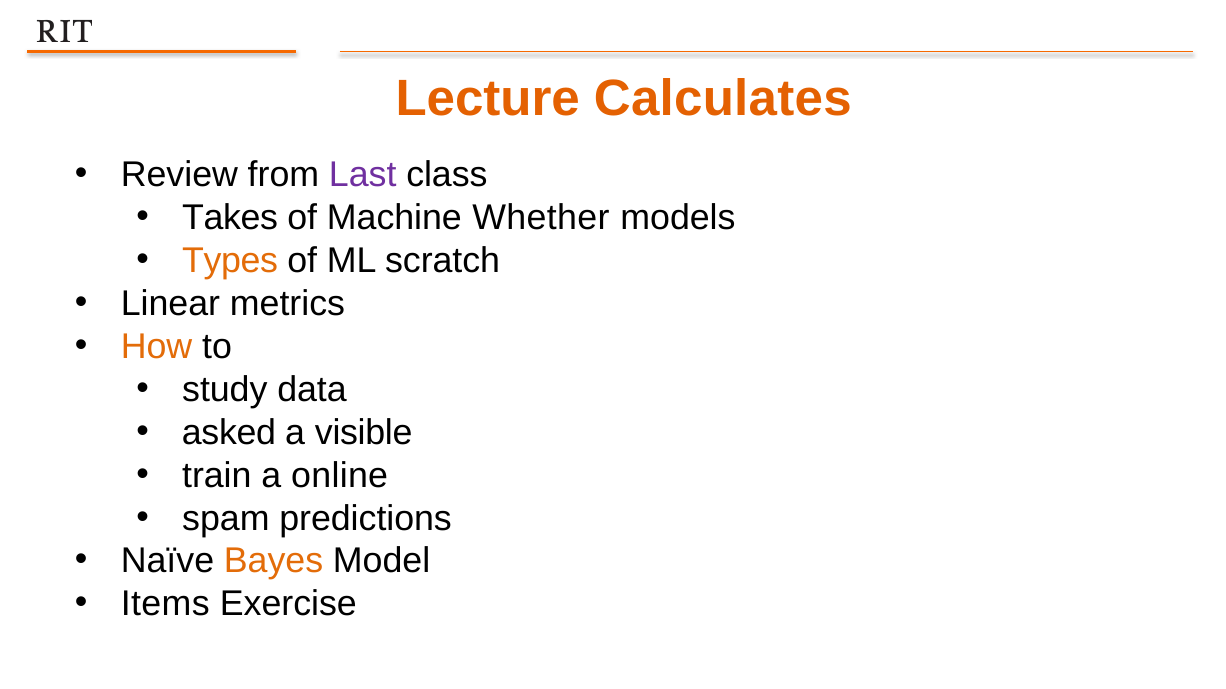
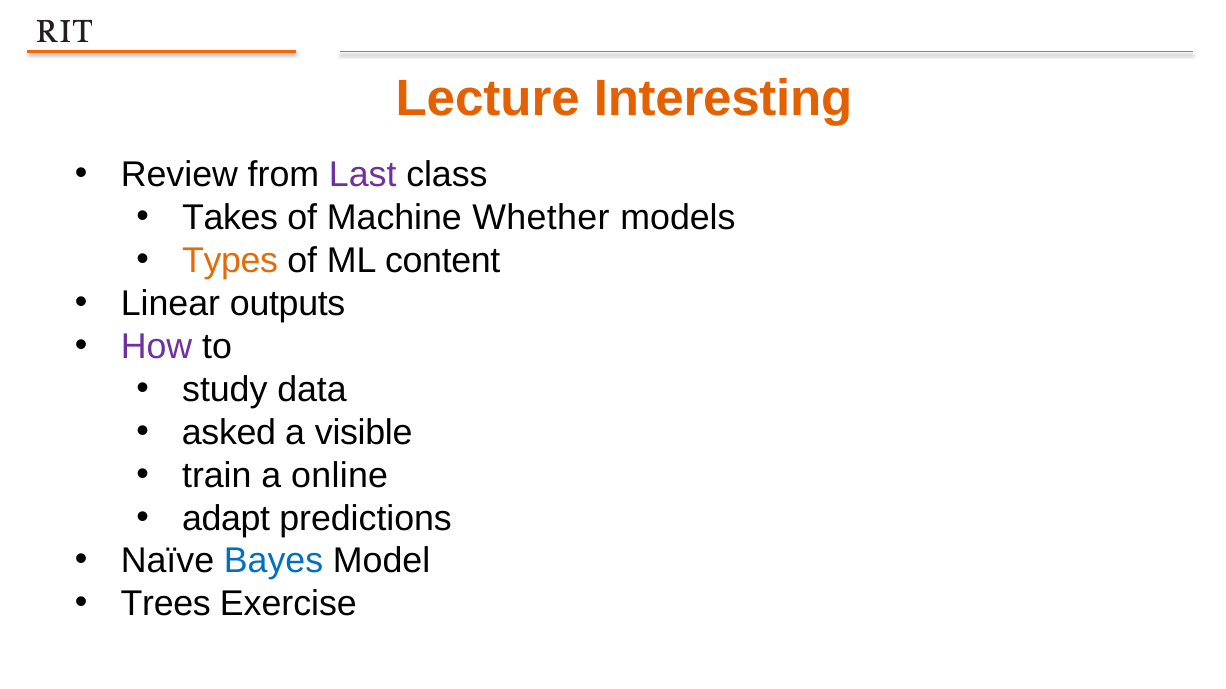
Calculates: Calculates -> Interesting
scratch: scratch -> content
metrics: metrics -> outputs
How colour: orange -> purple
spam: spam -> adapt
Bayes colour: orange -> blue
Items: Items -> Trees
